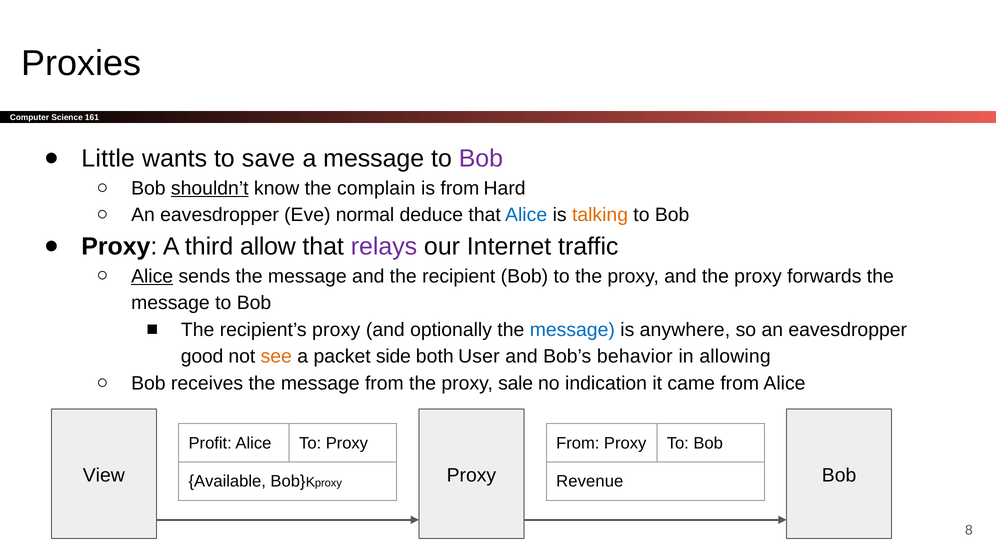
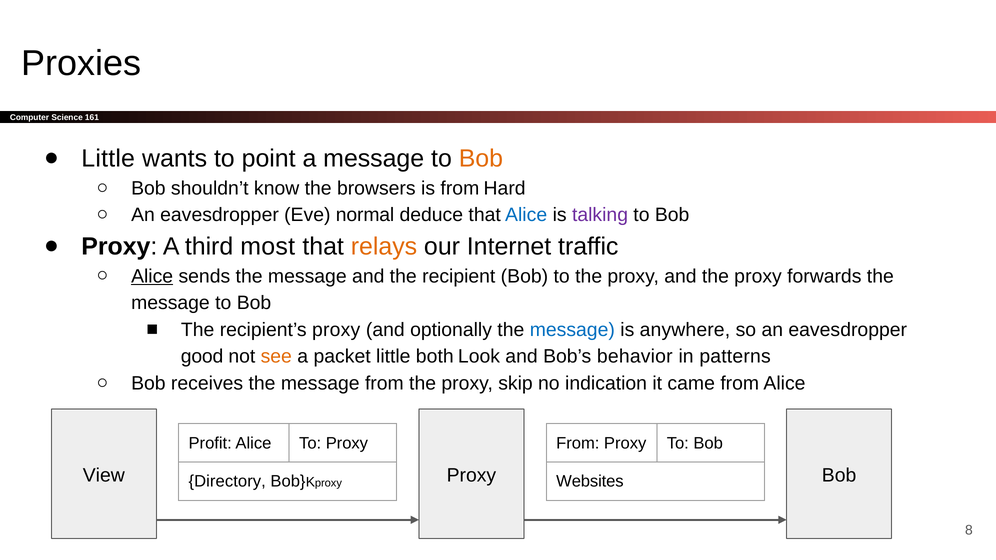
save: save -> point
Bob at (481, 159) colour: purple -> orange
shouldn’t underline: present -> none
complain: complain -> browsers
talking colour: orange -> purple
allow: allow -> most
relays colour: purple -> orange
packet side: side -> little
User: User -> Look
allowing: allowing -> patterns
sale: sale -> skip
Available: Available -> Directory
Revenue: Revenue -> Websites
